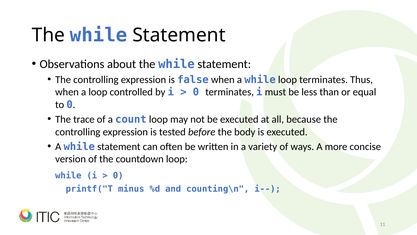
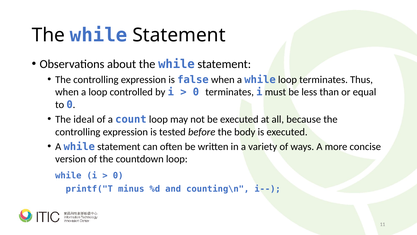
trace: trace -> ideal
